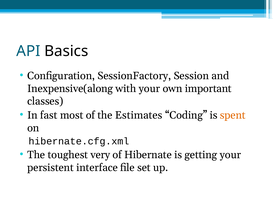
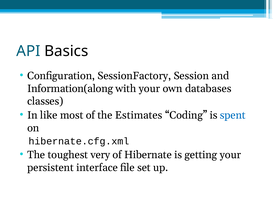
Inexpensive(along: Inexpensive(along -> Information(along
important: important -> databases
fast: fast -> like
spent colour: orange -> blue
